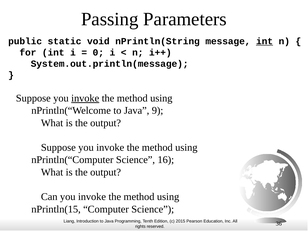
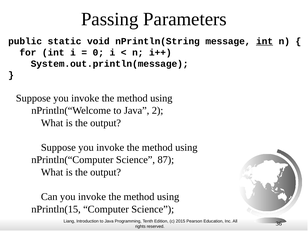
invoke at (85, 98) underline: present -> none
9: 9 -> 2
16: 16 -> 87
